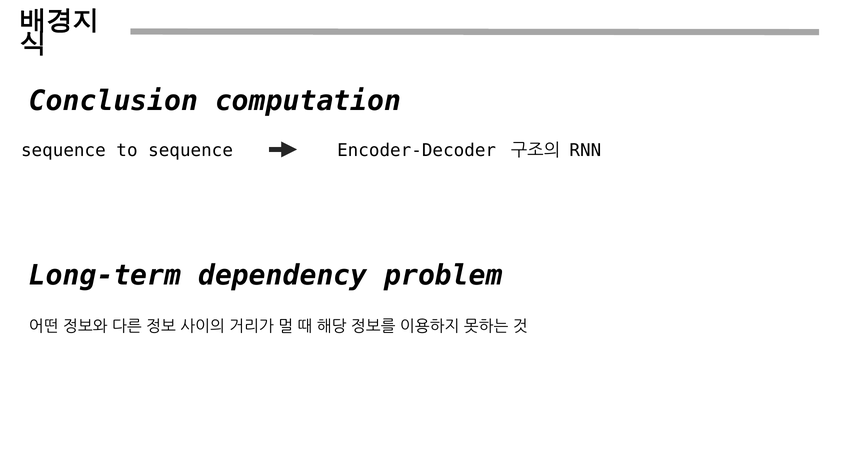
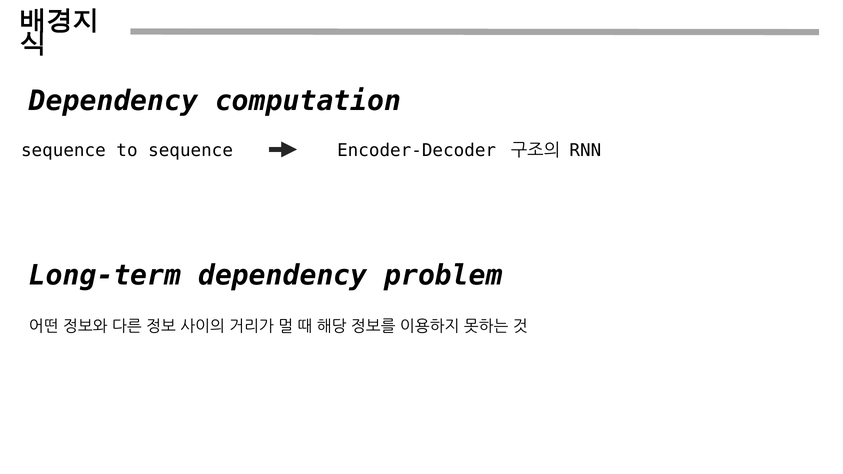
Conclusion at (114, 101): Conclusion -> Dependency
